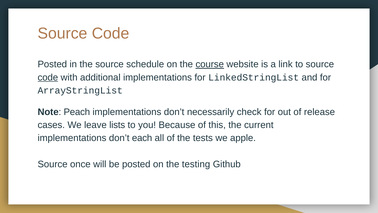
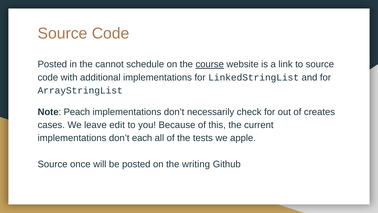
the source: source -> cannot
code at (48, 77) underline: present -> none
release: release -> creates
lists: lists -> edit
testing: testing -> writing
